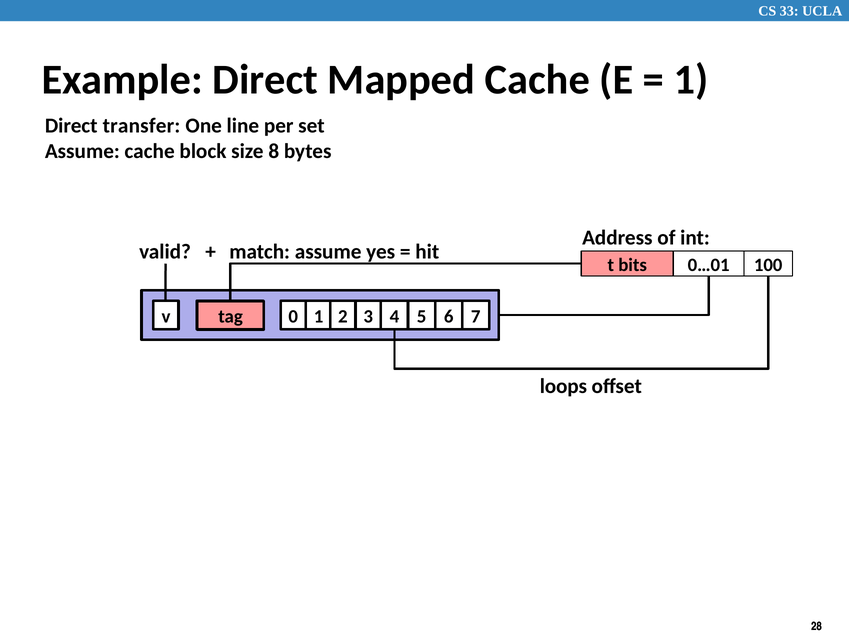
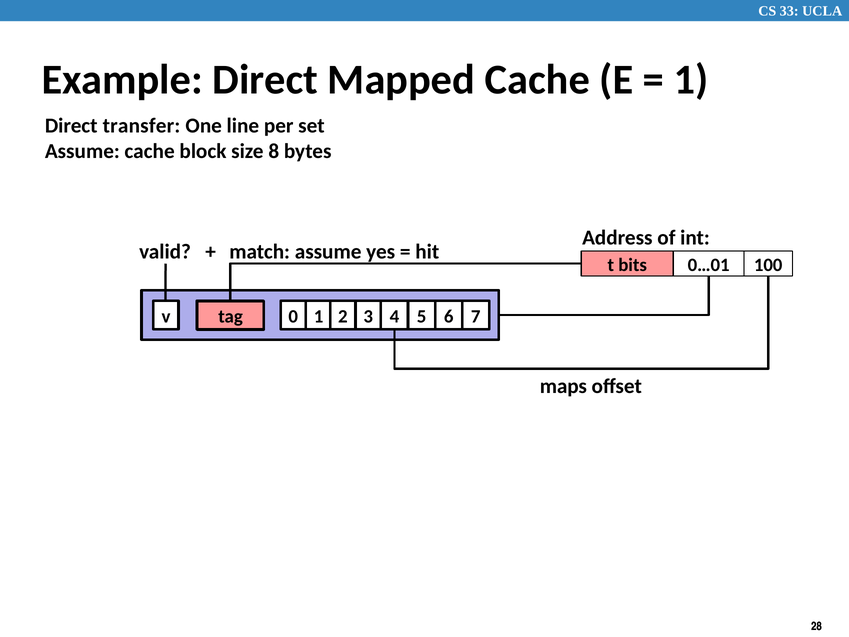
loops: loops -> maps
